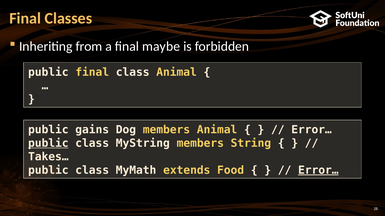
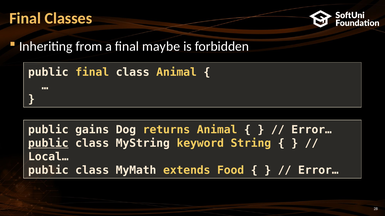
Dog members: members -> returns
MyString members: members -> keyword
Takes…: Takes… -> Local…
Error… at (318, 171) underline: present -> none
